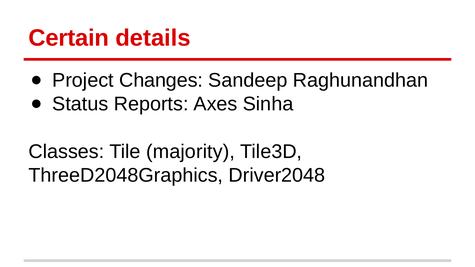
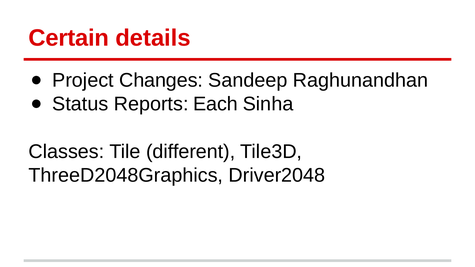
Axes: Axes -> Each
majority: majority -> different
